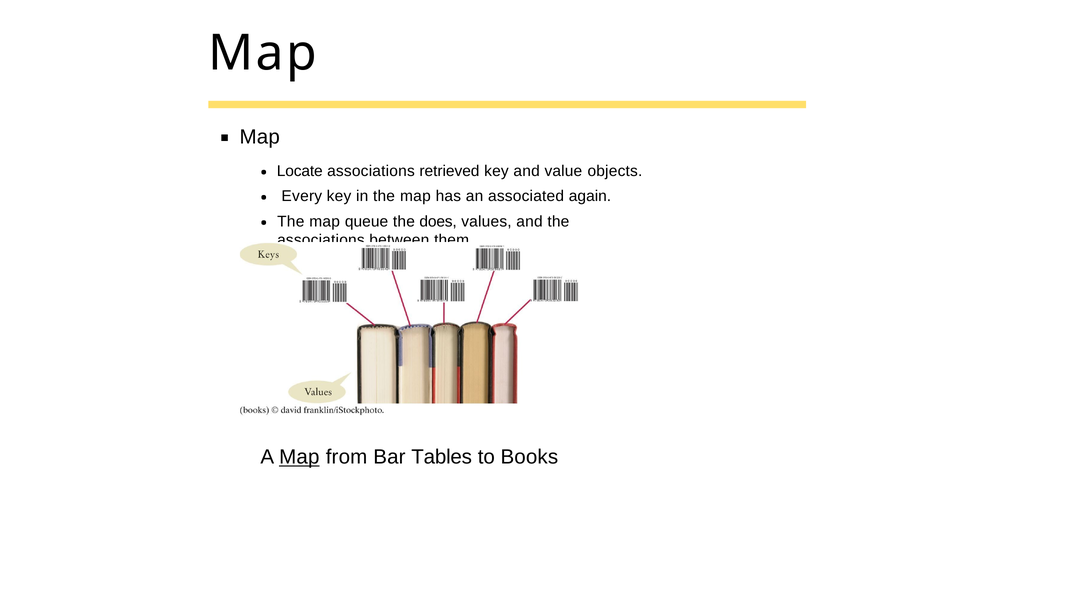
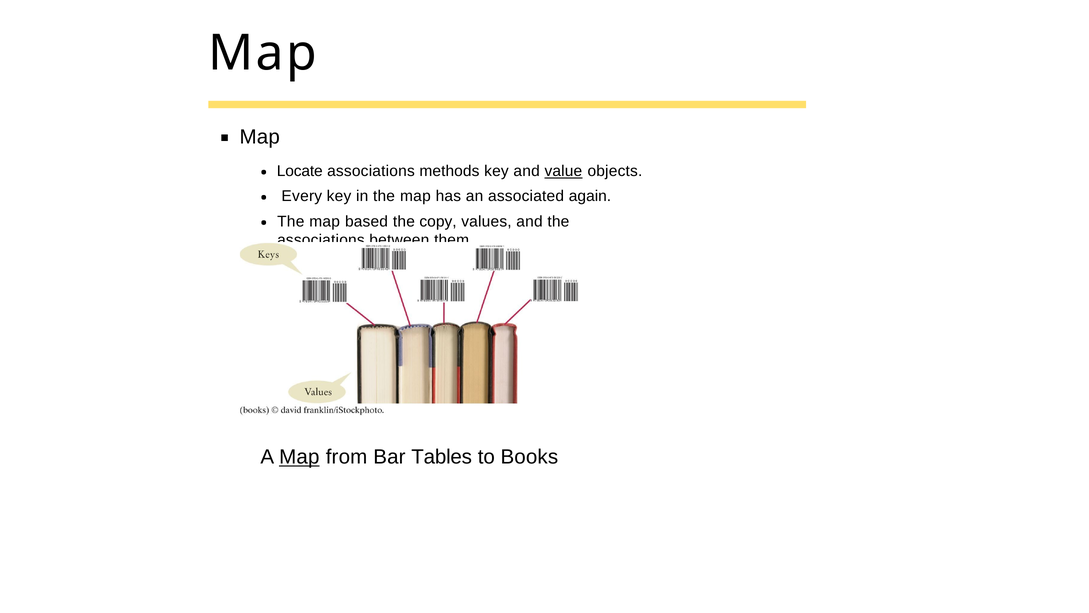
retrieved: retrieved -> methods
value underline: none -> present
queue: queue -> based
does: does -> copy
